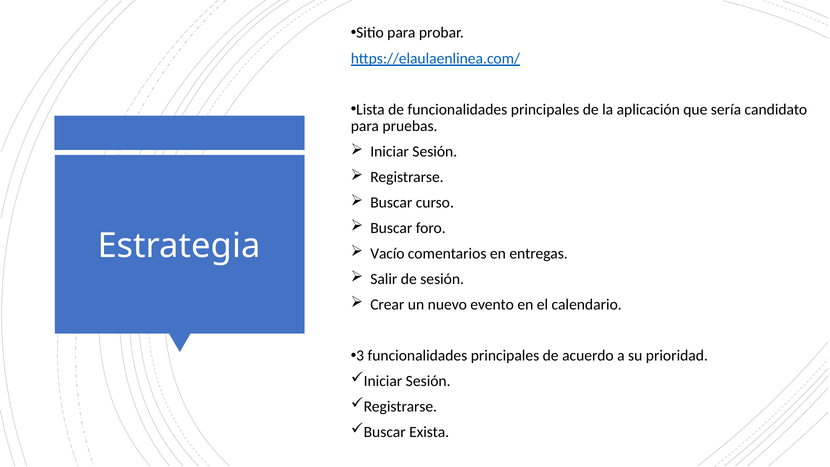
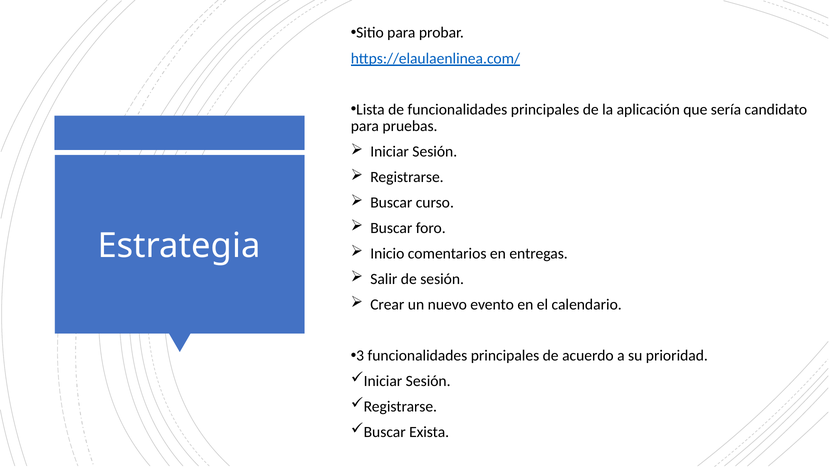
Vacío: Vacío -> Inicio
